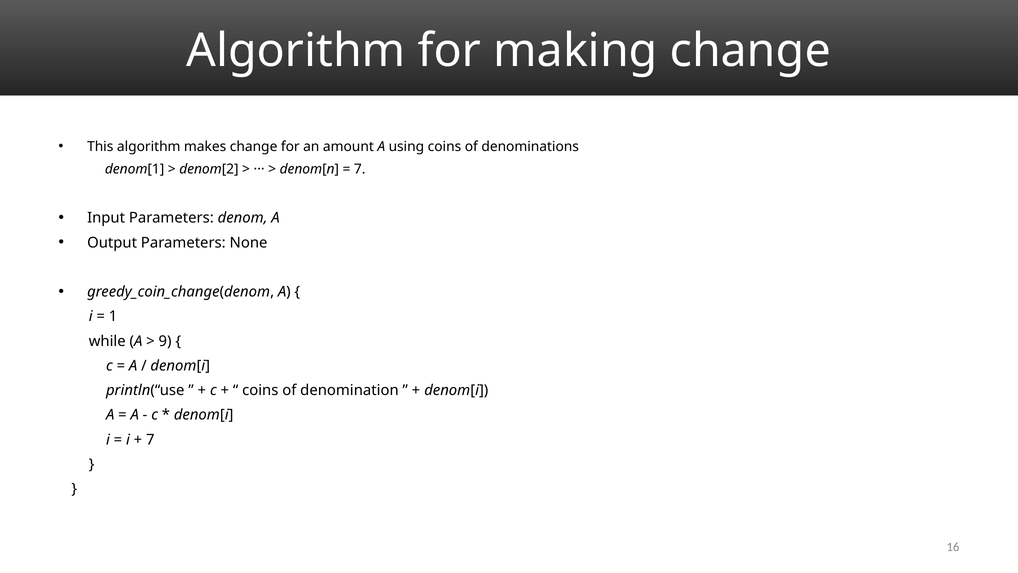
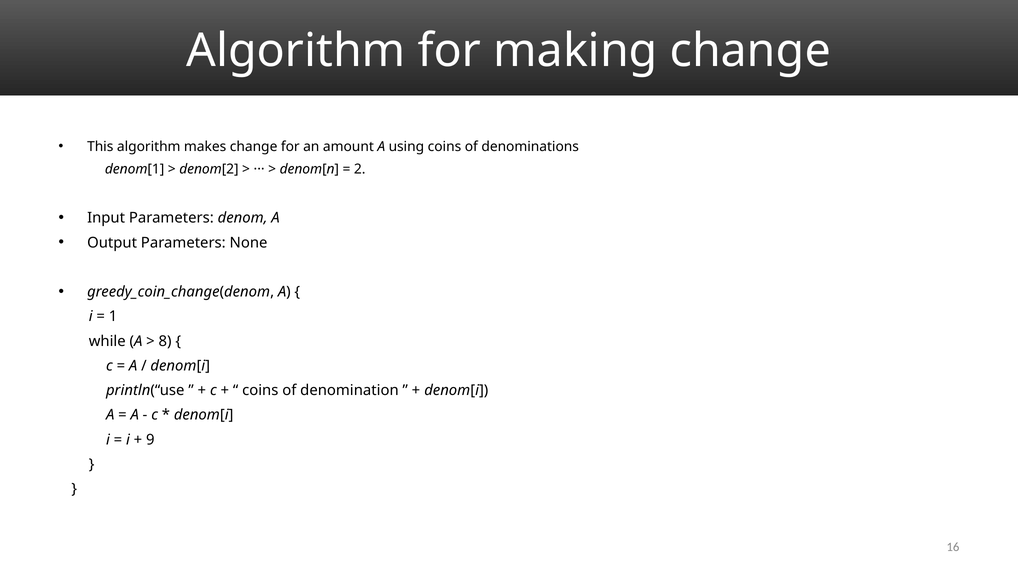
7 at (360, 169): 7 -> 2
9: 9 -> 8
7 at (150, 439): 7 -> 9
